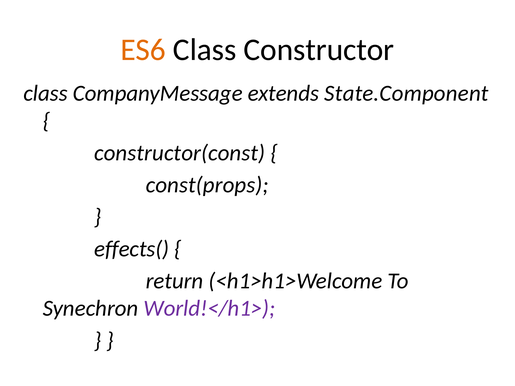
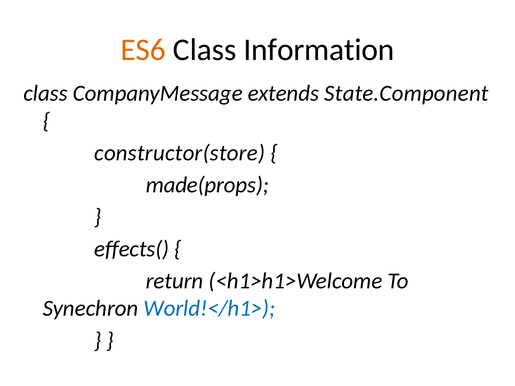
Constructor: Constructor -> Information
constructor(const: constructor(const -> constructor(store
const(props: const(props -> made(props
World!</h1> colour: purple -> blue
